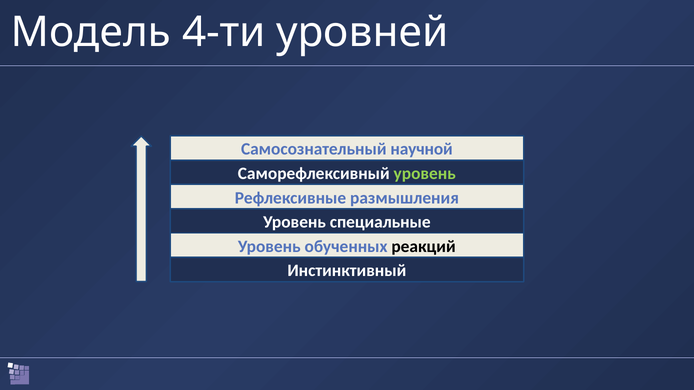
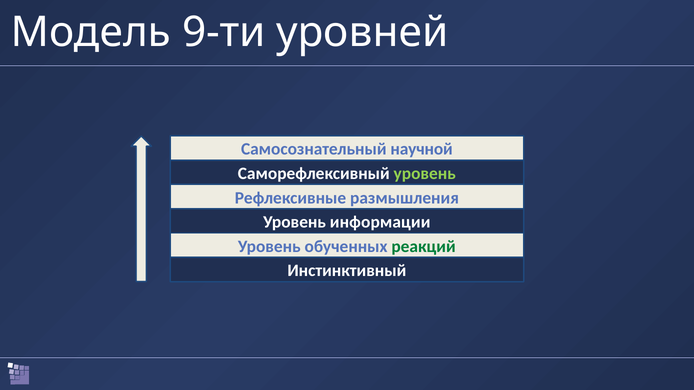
4-ти: 4-ти -> 9-ти
специальные: специальные -> информации
реакций colour: black -> green
